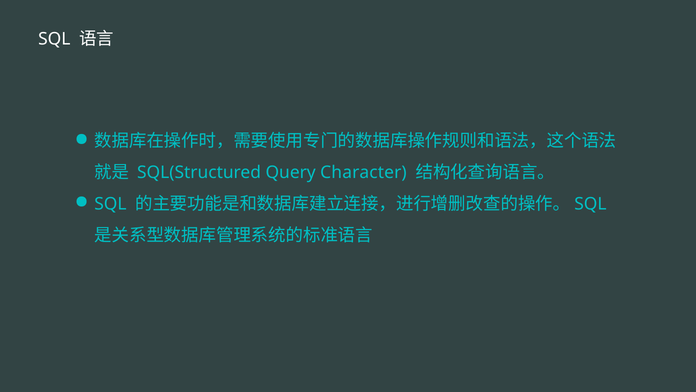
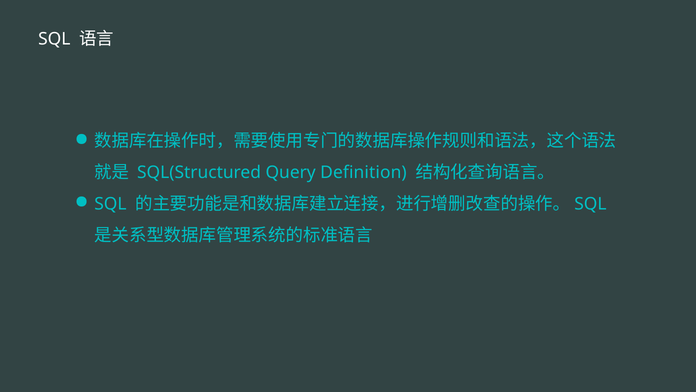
Character: Character -> Definition
